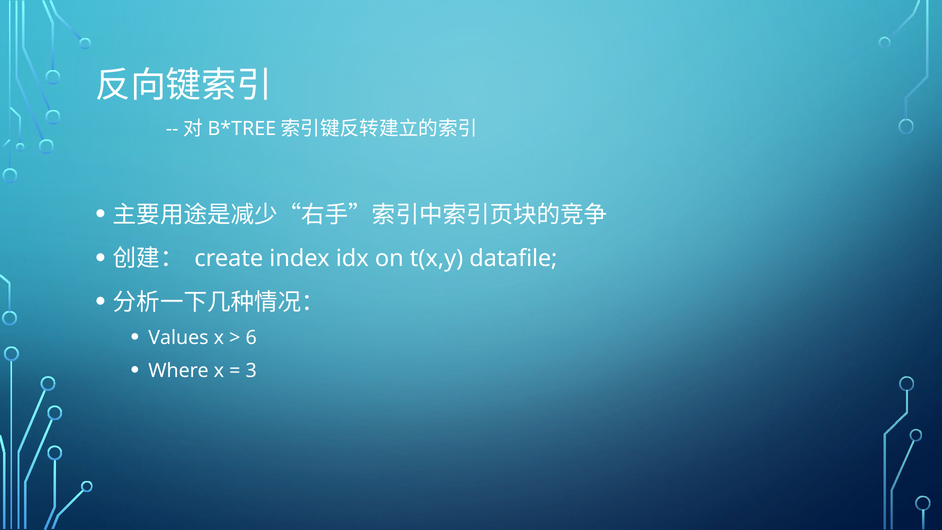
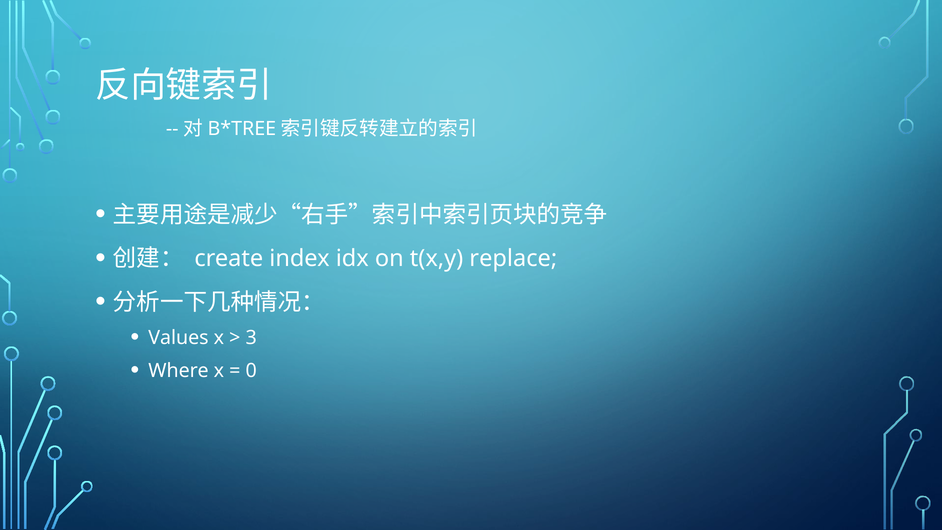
datafile: datafile -> replace
6: 6 -> 3
3: 3 -> 0
